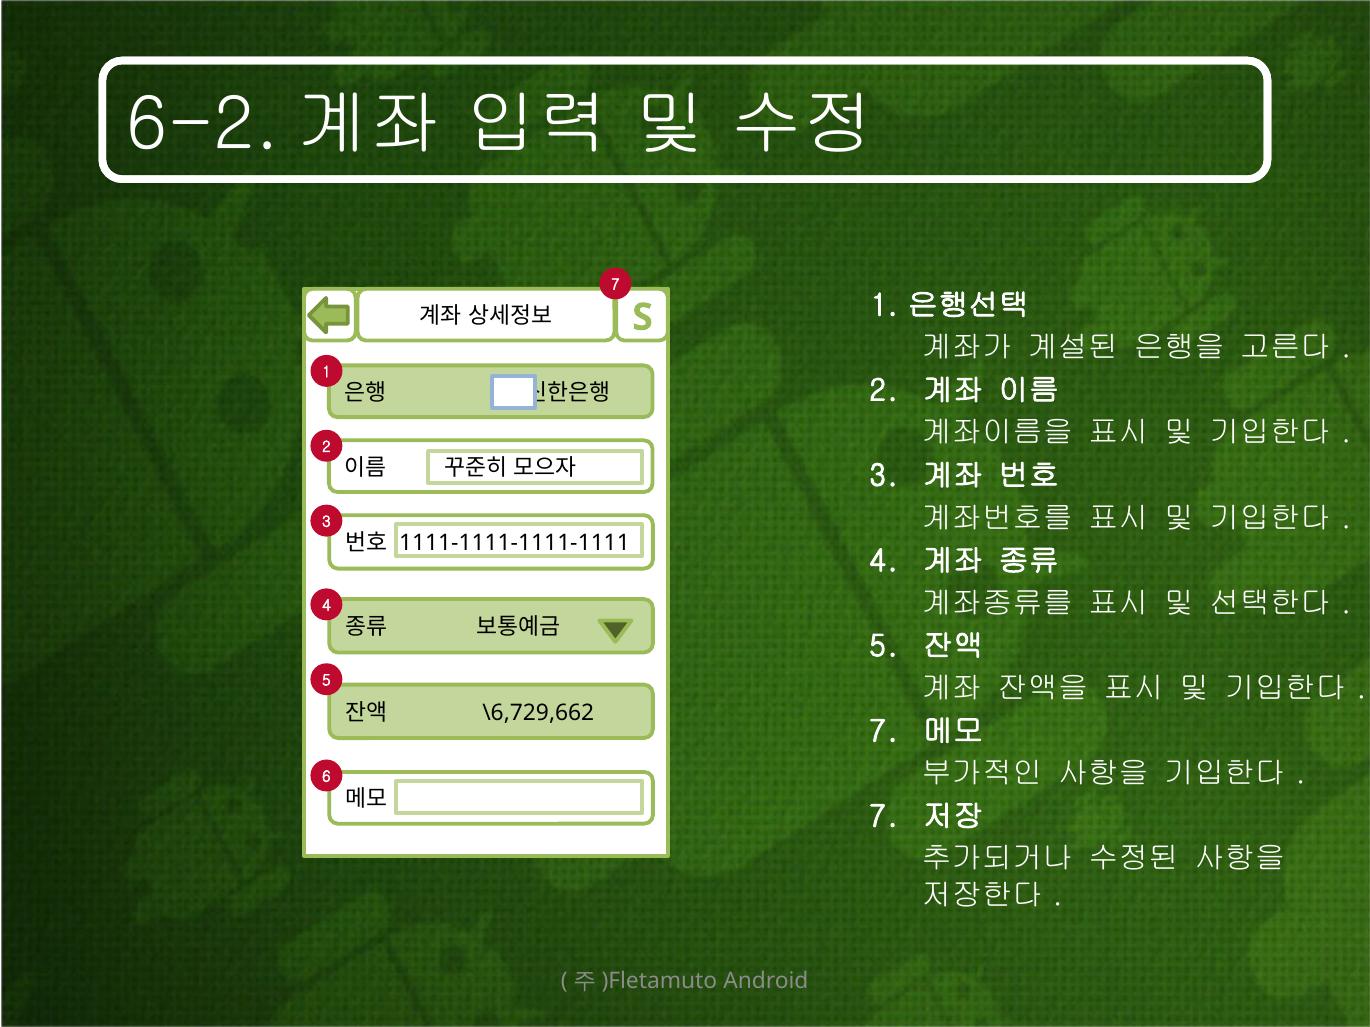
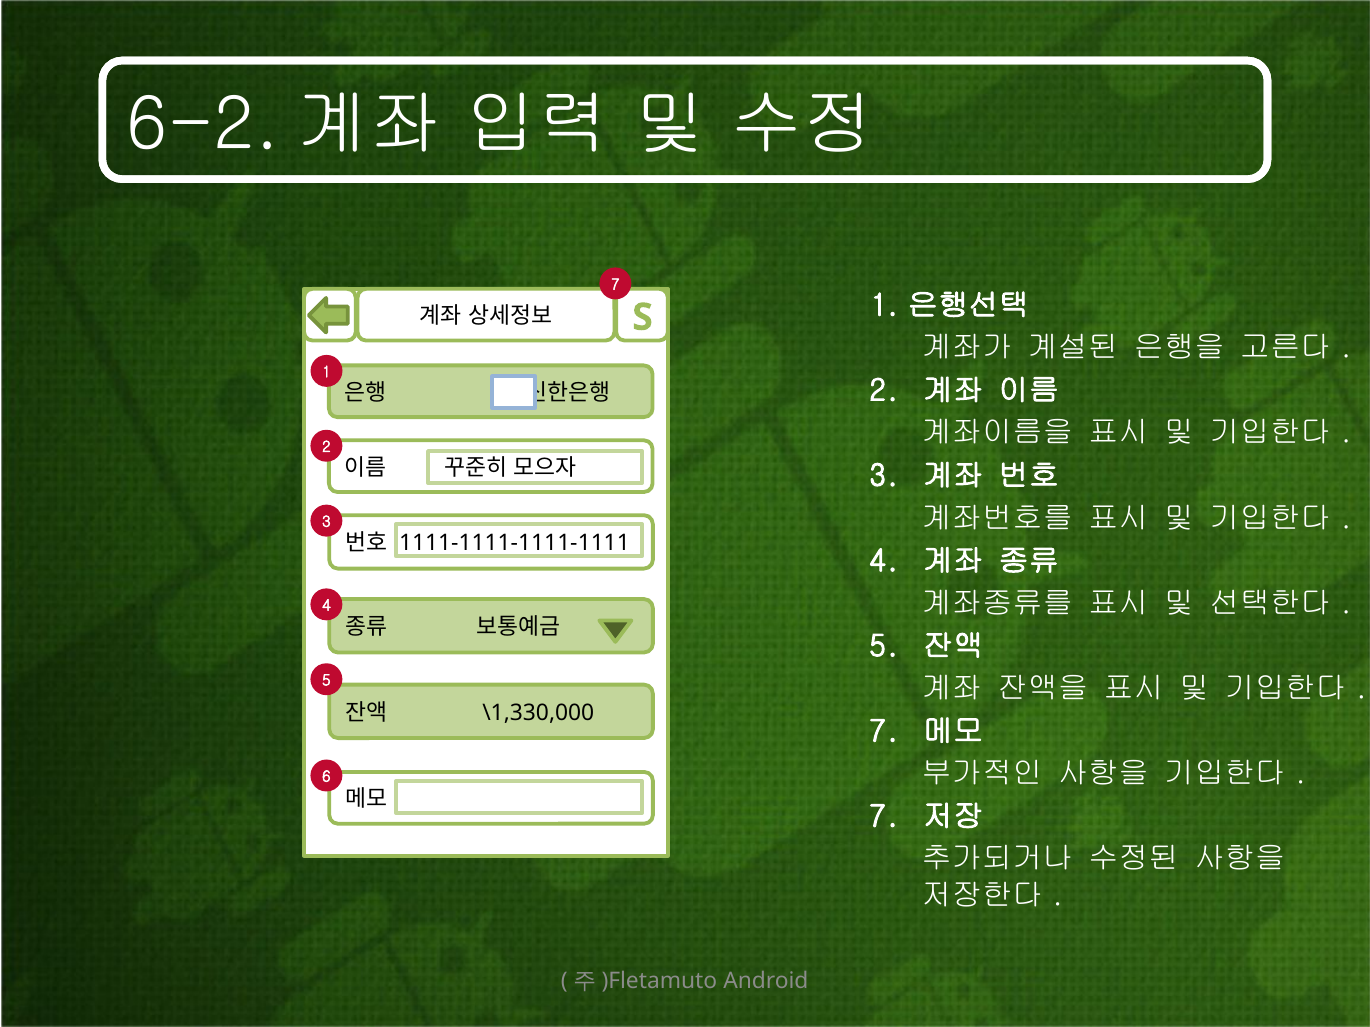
\6,729,662: \6,729,662 -> \1,330,000
